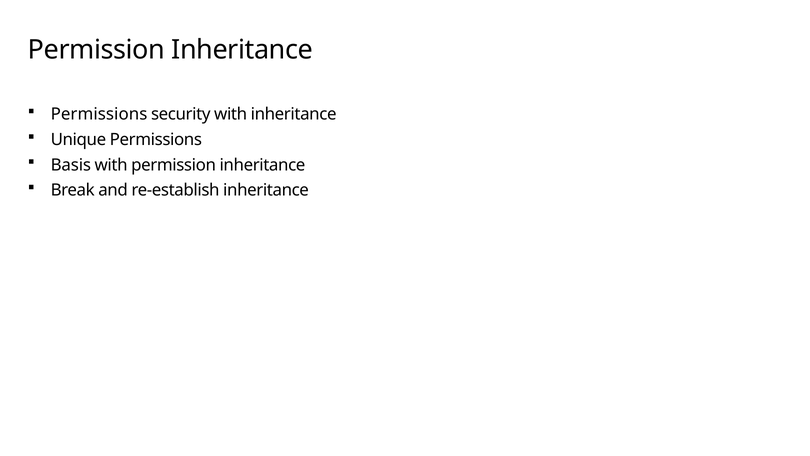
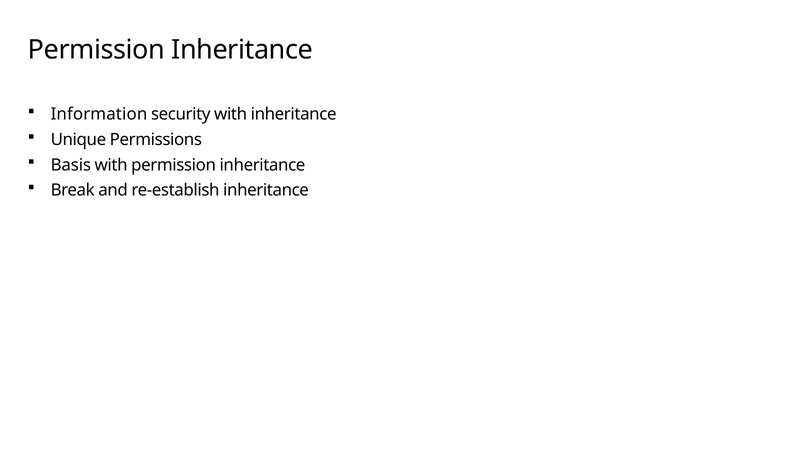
Permissions at (99, 114): Permissions -> Information
